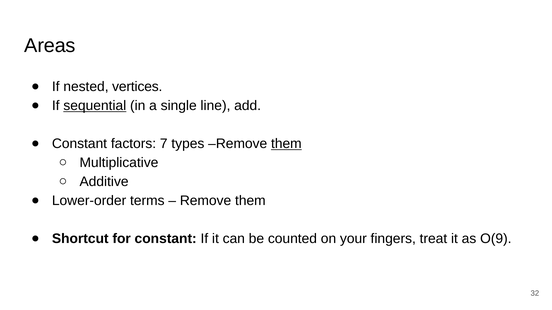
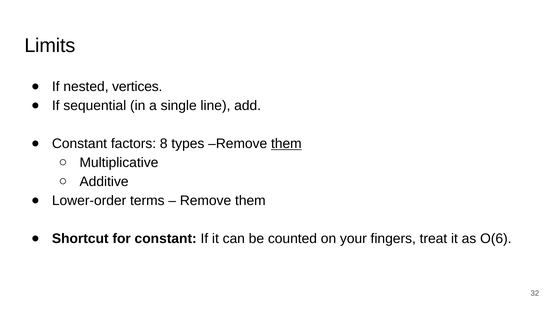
Areas: Areas -> Limits
sequential underline: present -> none
7: 7 -> 8
O(9: O(9 -> O(6
